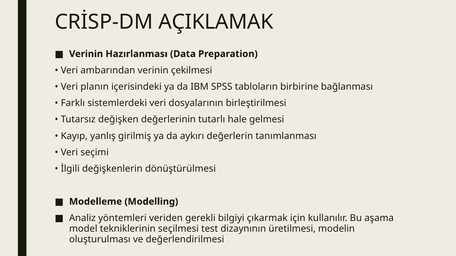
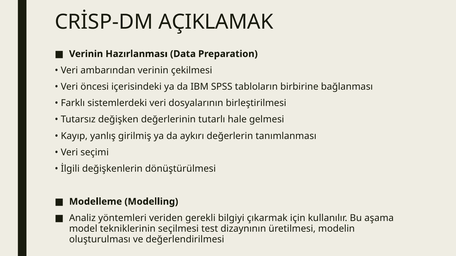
planın: planın -> öncesi
